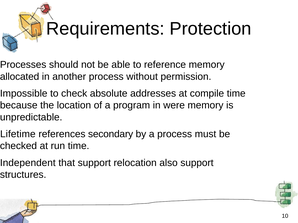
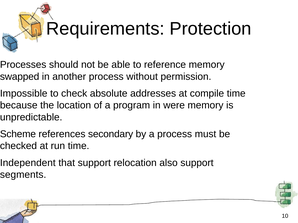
allocated: allocated -> swapped
Lifetime: Lifetime -> Scheme
structures: structures -> segments
